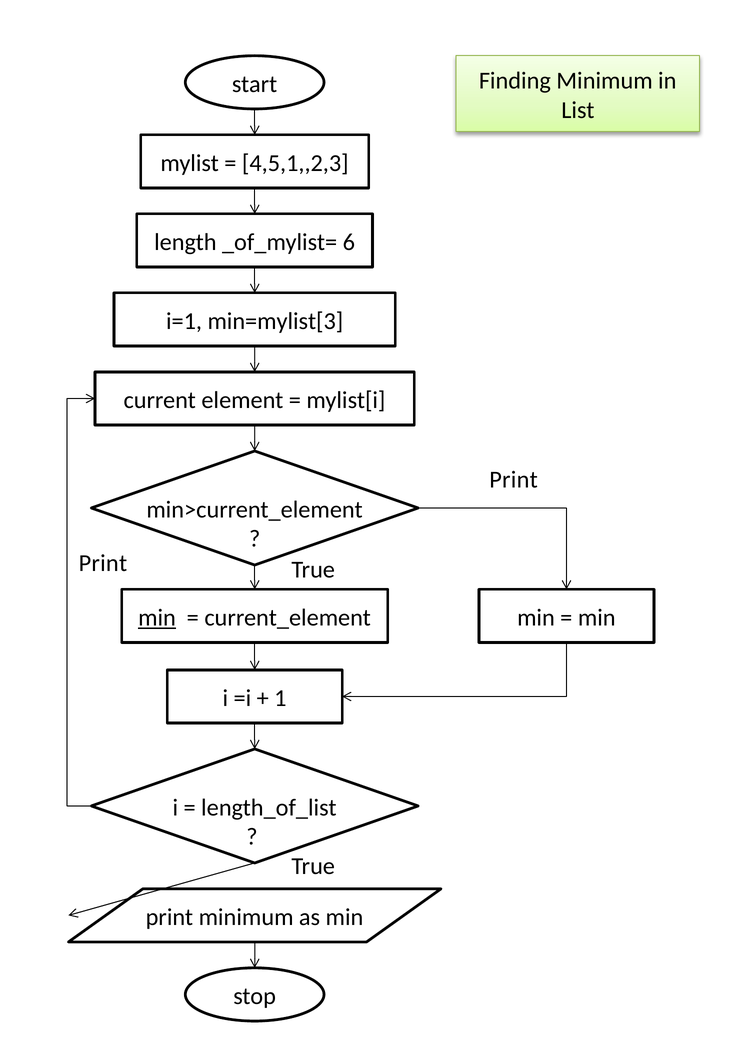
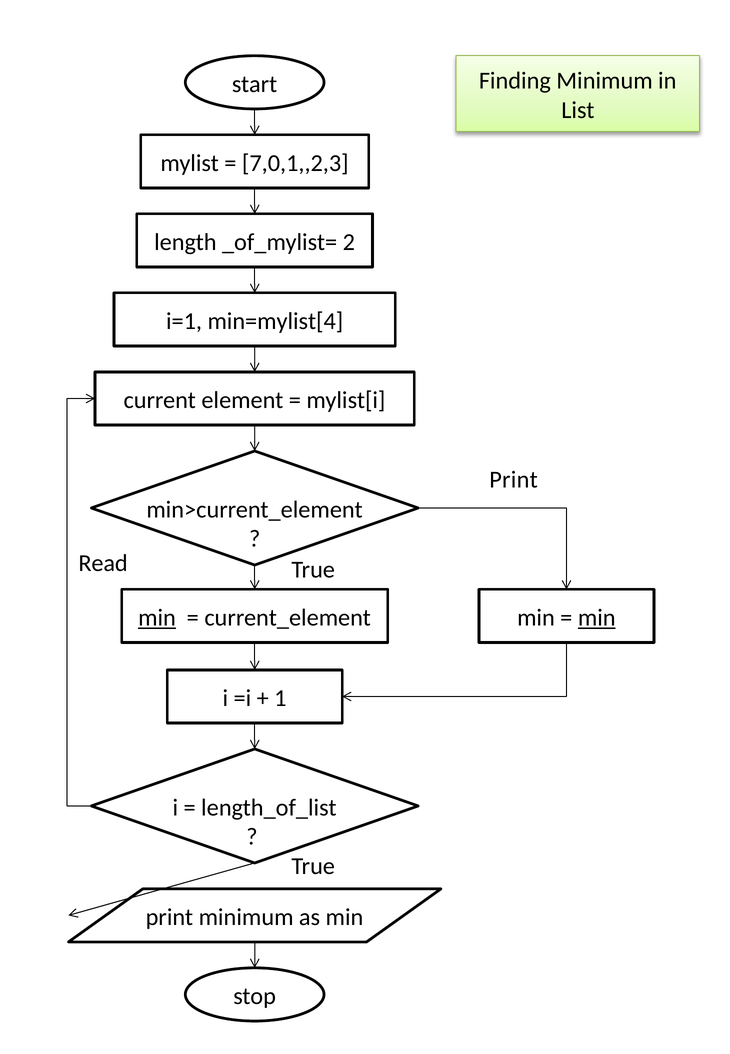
4,5,1,,2,3: 4,5,1,,2,3 -> 7,0,1,,2,3
6: 6 -> 2
min=mylist[3: min=mylist[3 -> min=mylist[4
Print at (103, 563): Print -> Read
min at (597, 618) underline: none -> present
